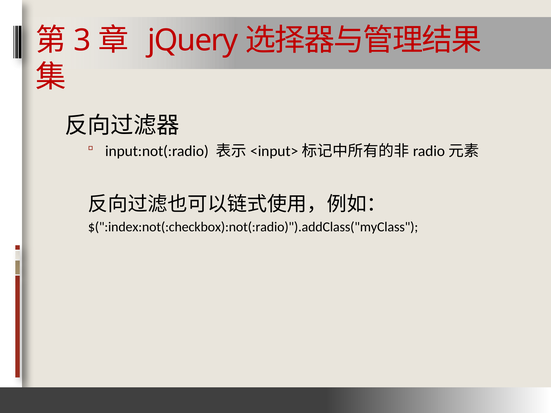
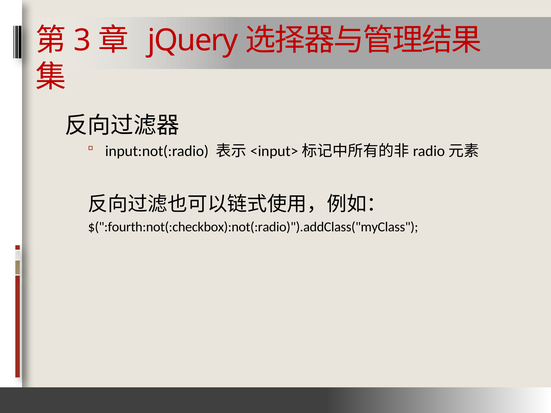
$(":index:not(:checkbox):not(:radio)").addClass("myClass: $(":index:not(:checkbox):not(:radio)").addClass("myClass -> $(":fourth:not(:checkbox):not(:radio)").addClass("myClass
